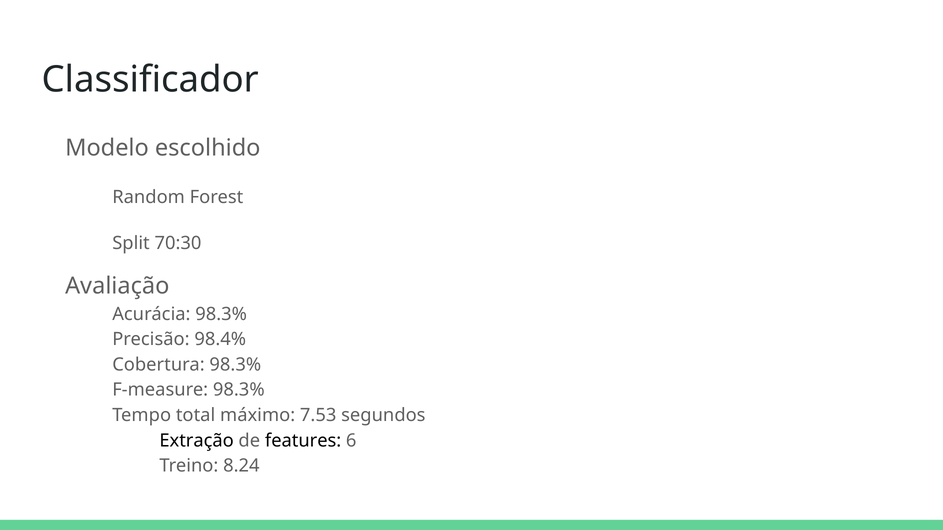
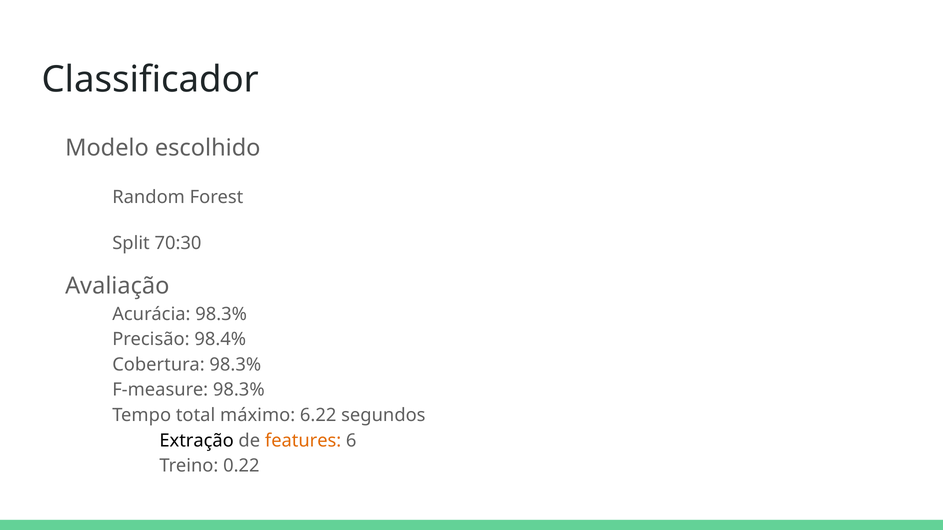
7.53: 7.53 -> 6.22
features colour: black -> orange
8.24: 8.24 -> 0.22
